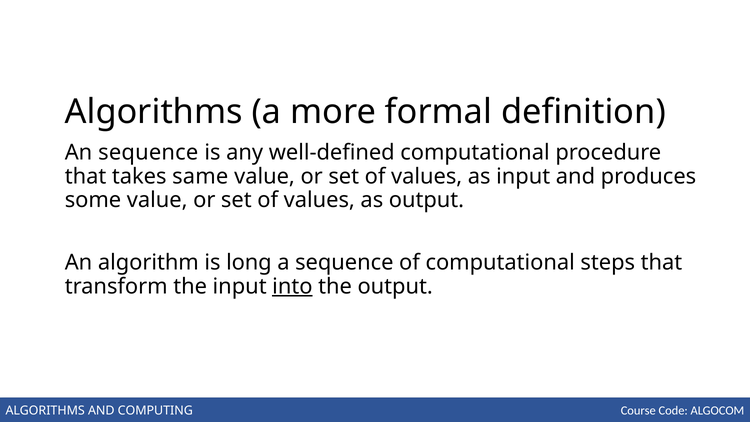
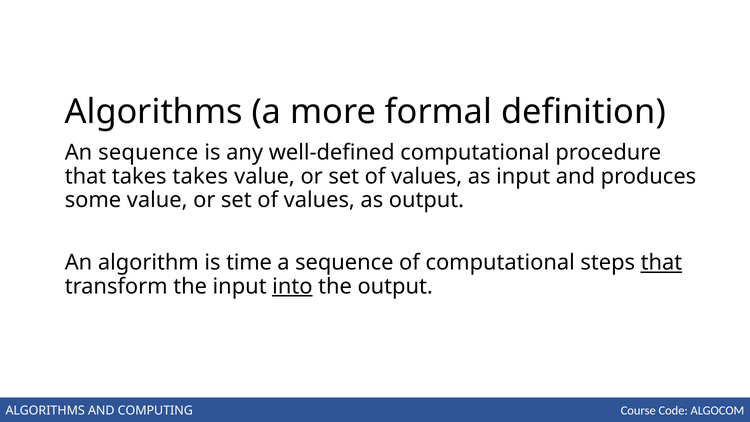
takes same: same -> takes
long: long -> time
that at (661, 263) underline: none -> present
